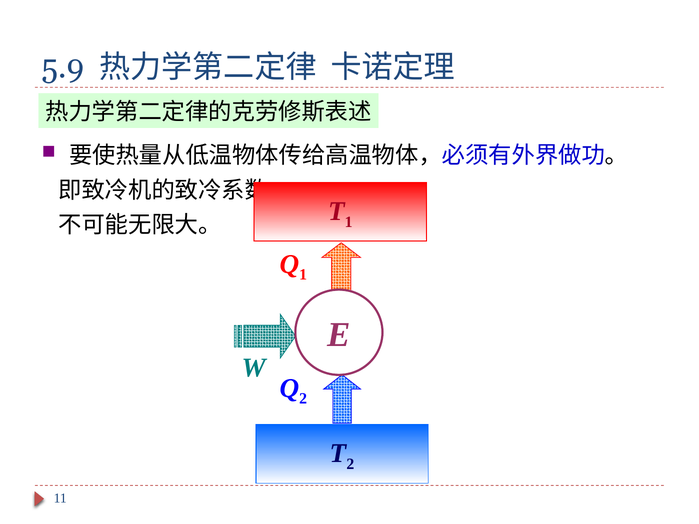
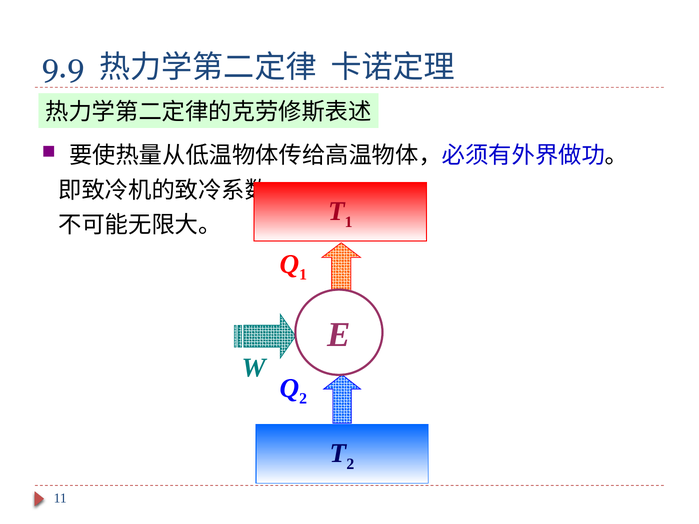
5.9: 5.9 -> 9.9
